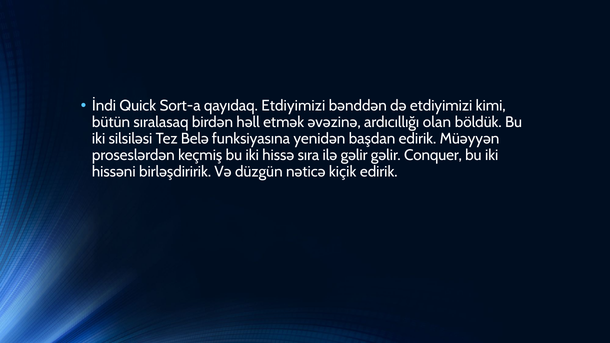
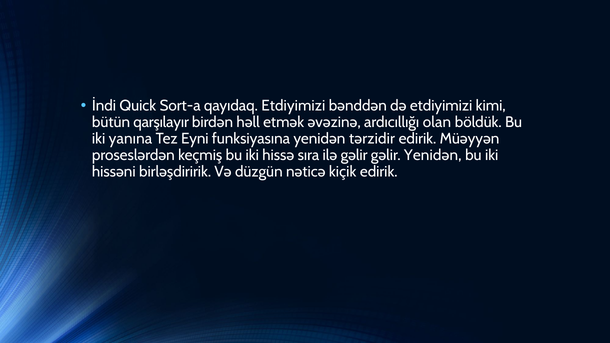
sıralasaq: sıralasaq -> qarşılayır
silsiləsi: silsiləsi -> yanına
Belə: Belə -> Eyni
başdan: başdan -> tərzidir
gəlir Conquer: Conquer -> Yenidən
